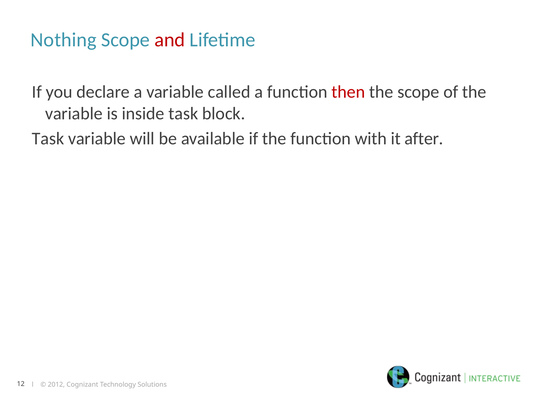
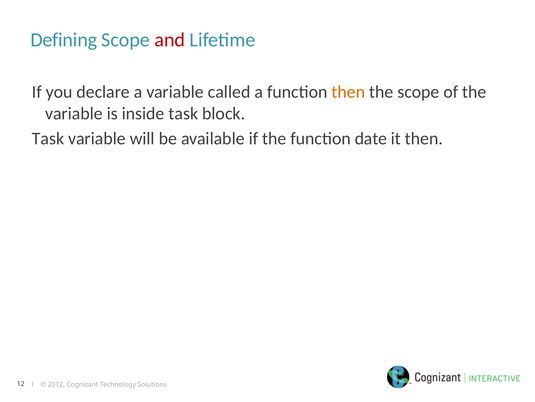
Nothing: Nothing -> Defining
then at (348, 92) colour: red -> orange
with: with -> date
it after: after -> then
